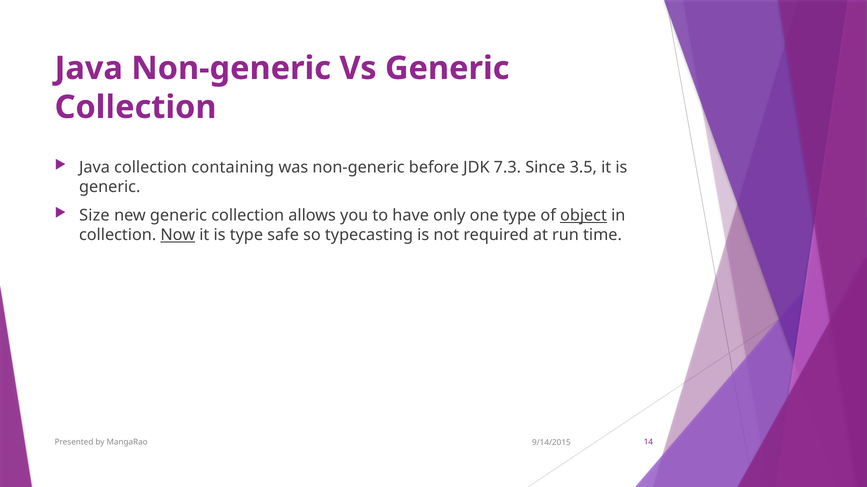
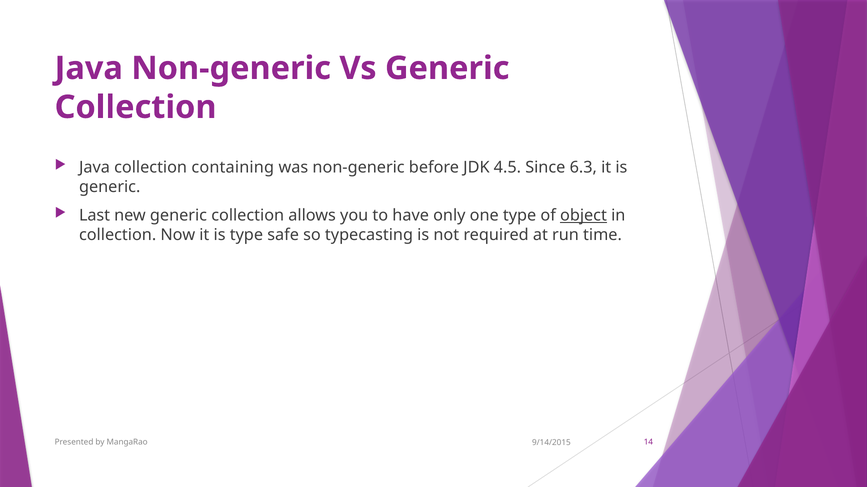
7.3: 7.3 -> 4.5
3.5: 3.5 -> 6.3
Size: Size -> Last
Now underline: present -> none
